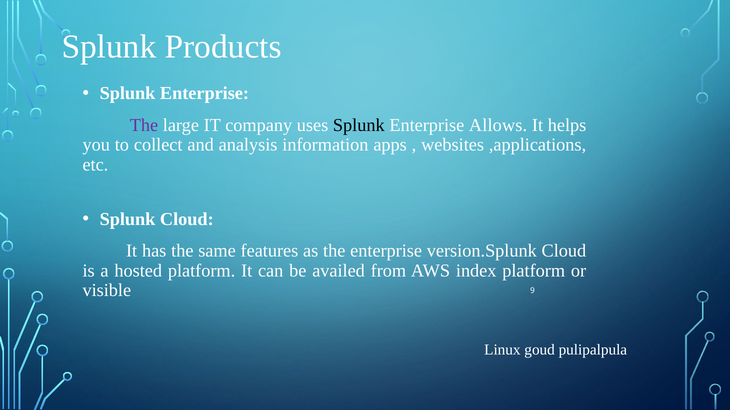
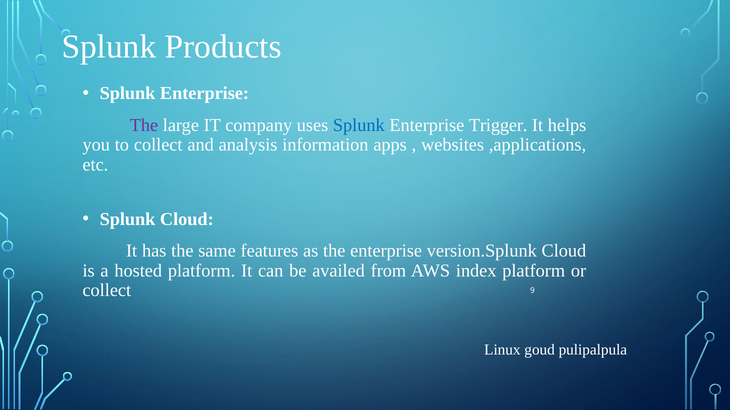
Splunk at (359, 125) colour: black -> blue
Allows: Allows -> Trigger
visible at (107, 291): visible -> collect
